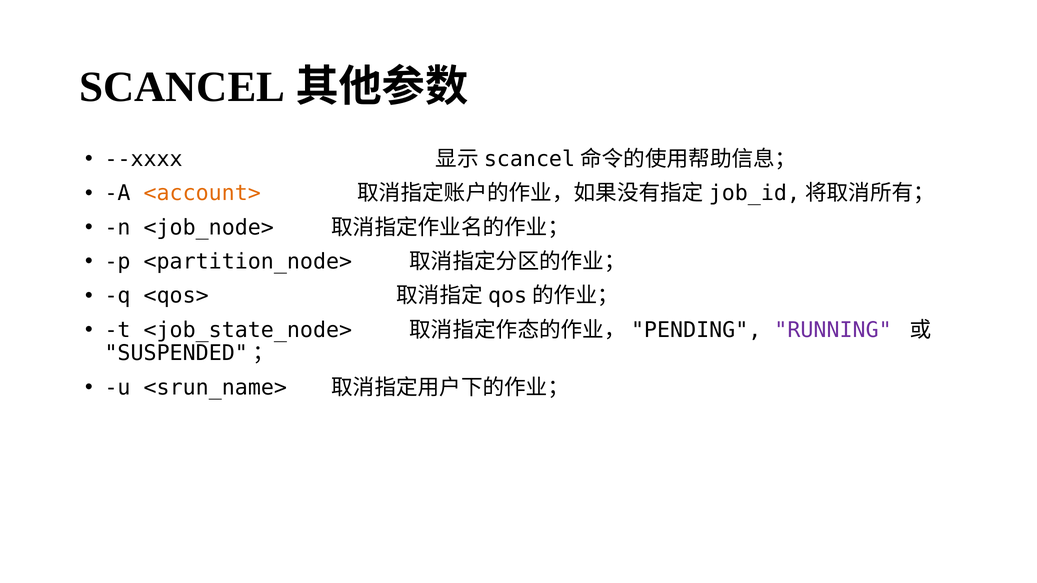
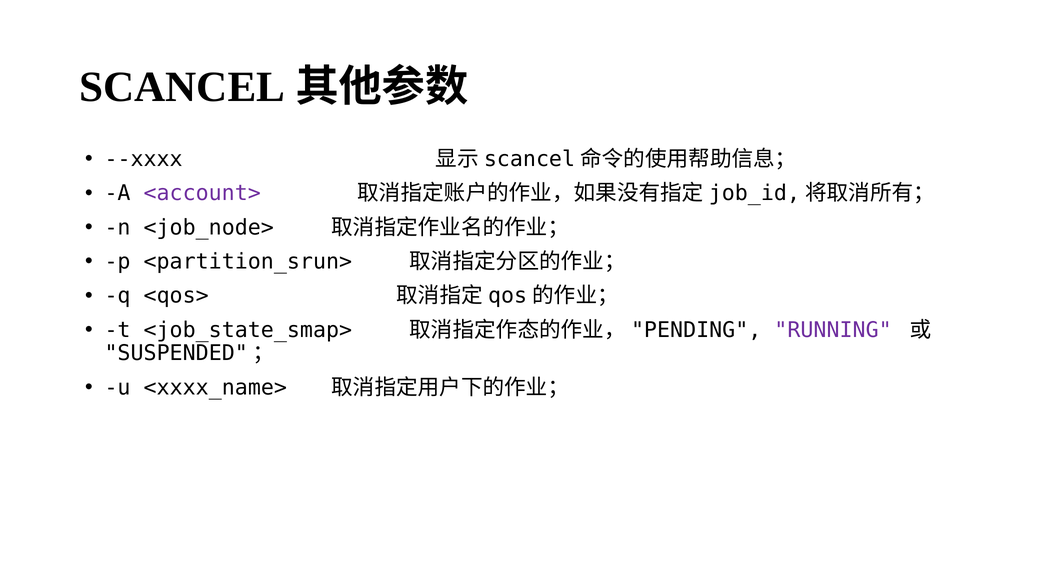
<account> colour: orange -> purple
<partition_node>: <partition_node> -> <partition_srun>
<job_state_node>: <job_state_node> -> <job_state_smap>
<srun_name>: <srun_name> -> <xxxx_name>
